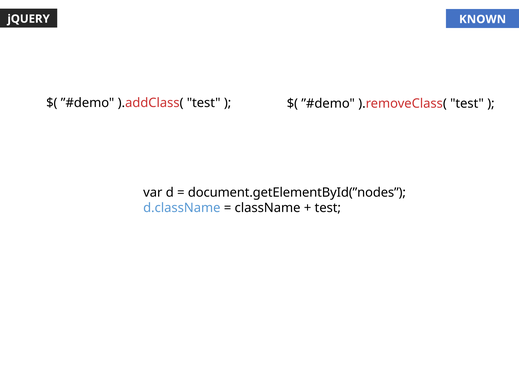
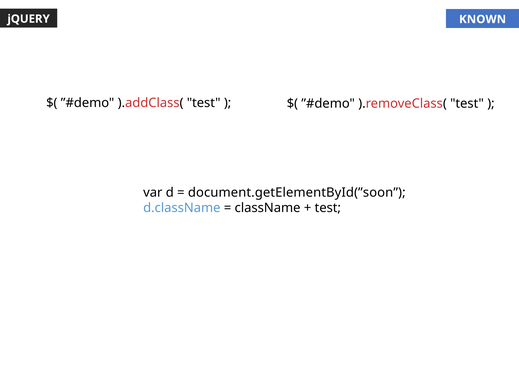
document.getElementById(”nodes: document.getElementById(”nodes -> document.getElementById(”soon
